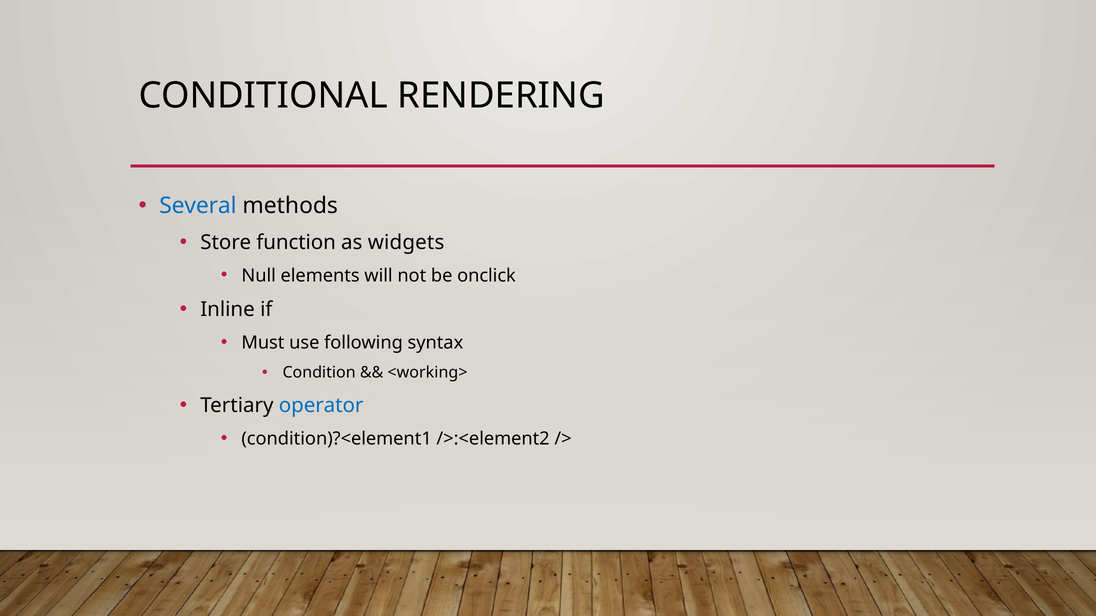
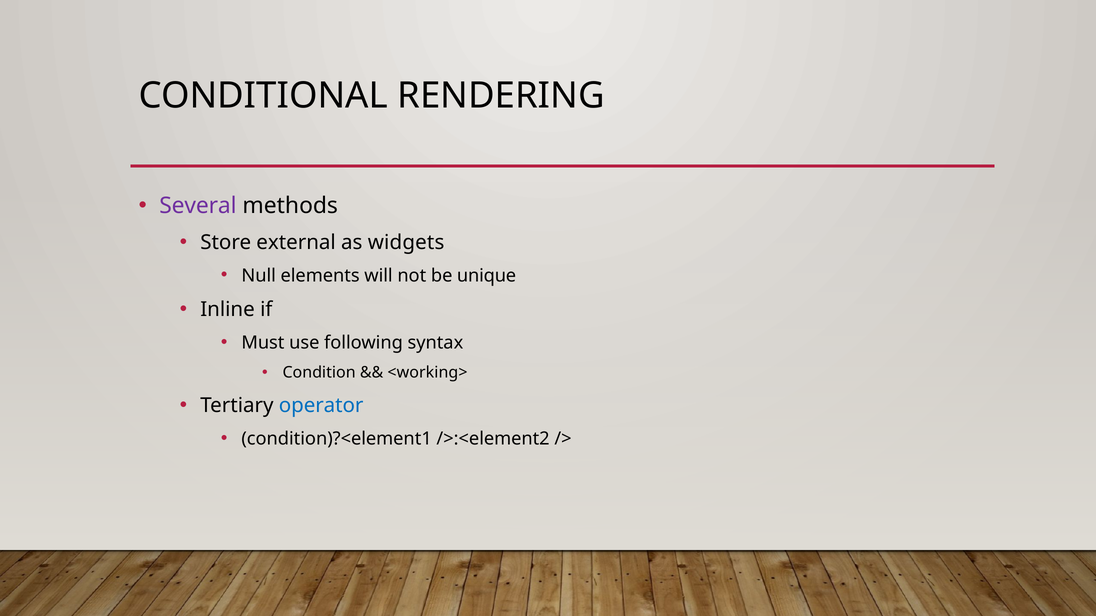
Several colour: blue -> purple
function: function -> external
onclick: onclick -> unique
